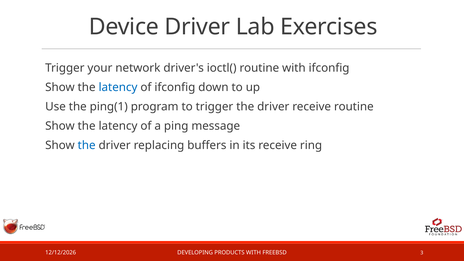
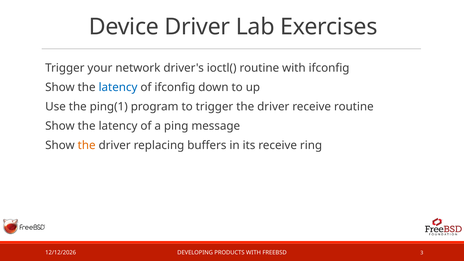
the at (87, 145) colour: blue -> orange
